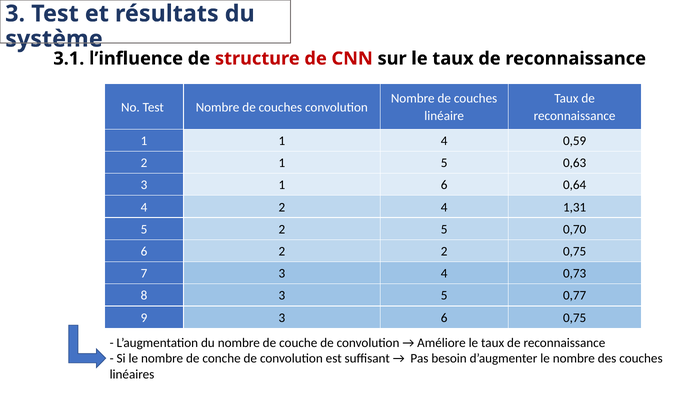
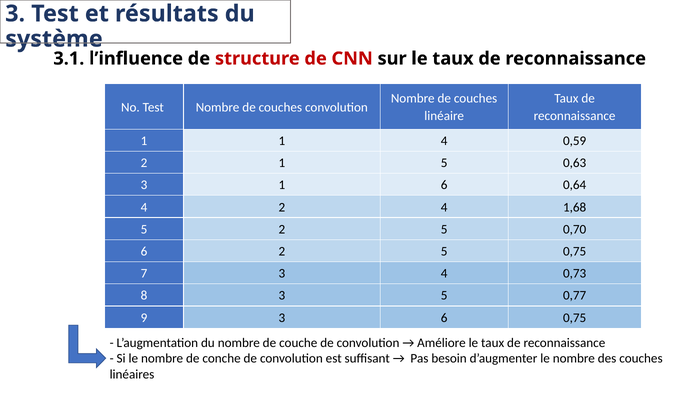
1,31: 1,31 -> 1,68
6 2 2: 2 -> 5
